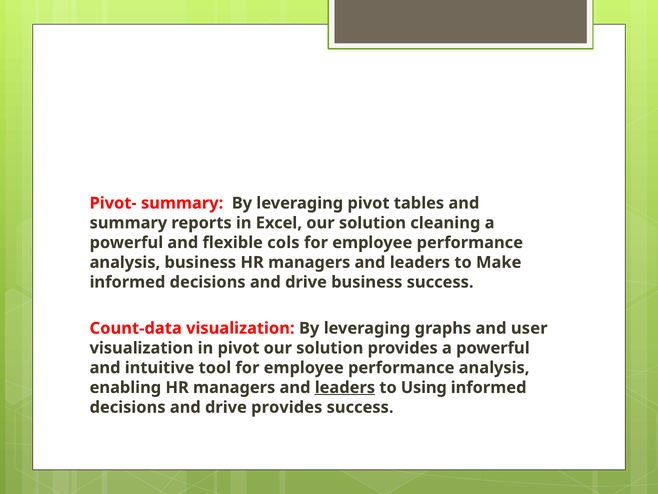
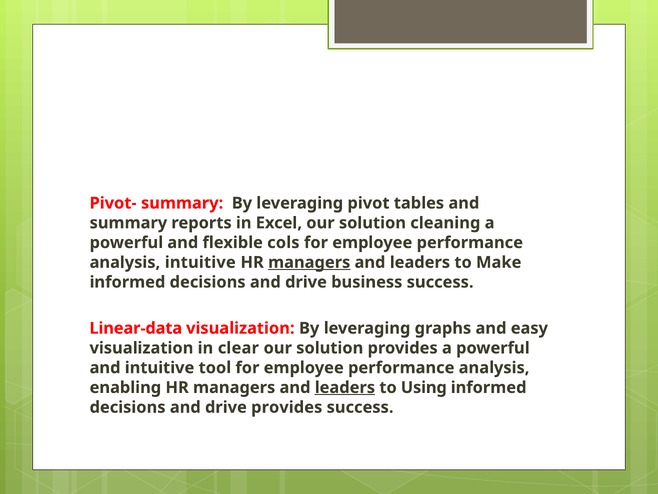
analysis business: business -> intuitive
managers at (309, 262) underline: none -> present
Count-data: Count-data -> Linear-data
user: user -> easy
in pivot: pivot -> clear
